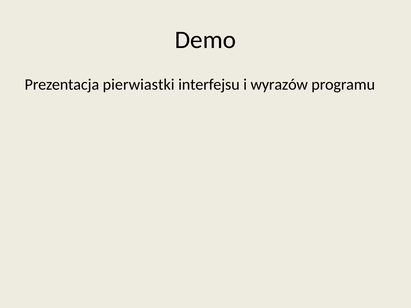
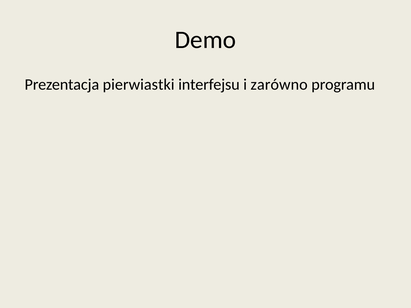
wyrazów: wyrazów -> zarówno
